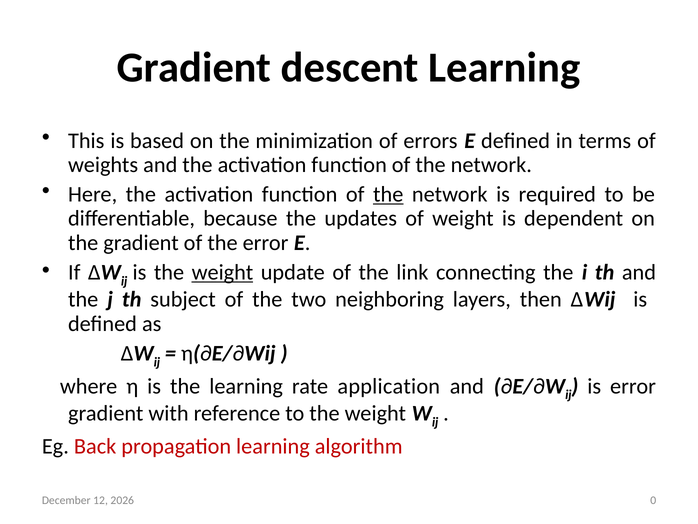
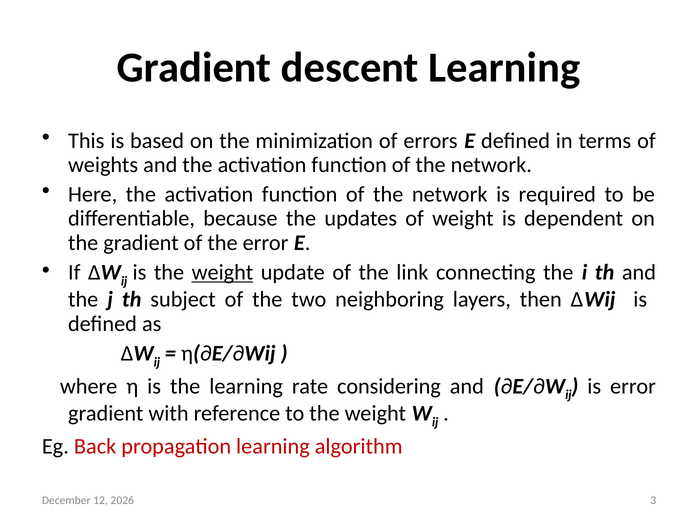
the at (388, 194) underline: present -> none
application: application -> considering
0: 0 -> 3
